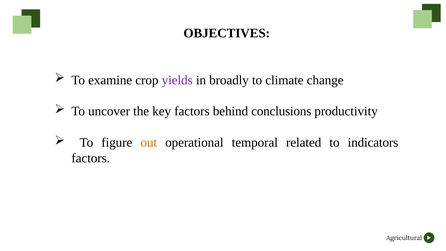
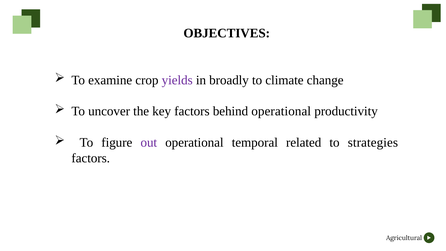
behind conclusions: conclusions -> operational
out colour: orange -> purple
indicators: indicators -> strategies
